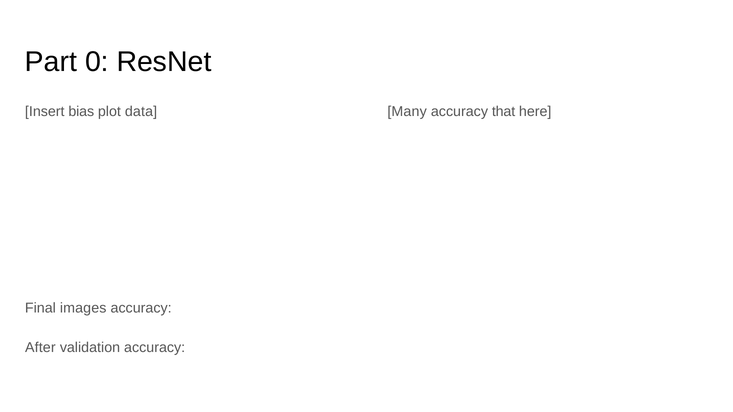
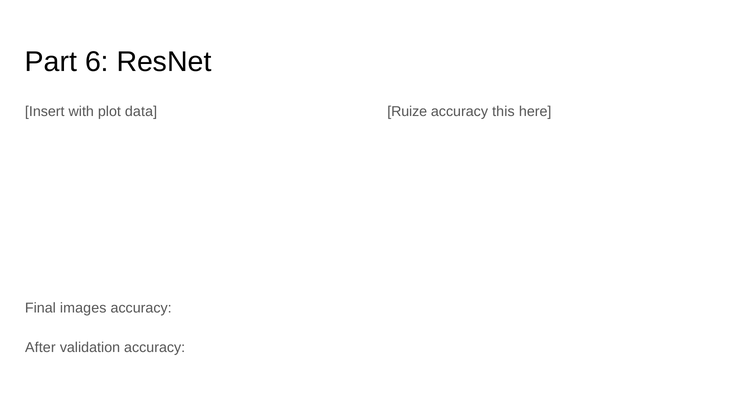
0: 0 -> 6
bias: bias -> with
Many: Many -> Ruize
that: that -> this
